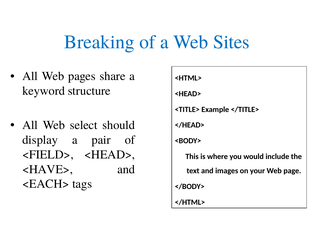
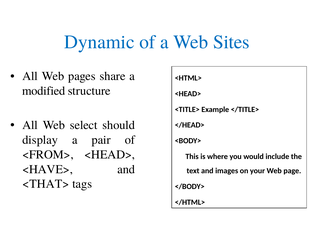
Breaking: Breaking -> Dynamic
keyword: keyword -> modified
<FIELD>: <FIELD> -> <FROM>
<EACH>: <EACH> -> <THAT>
